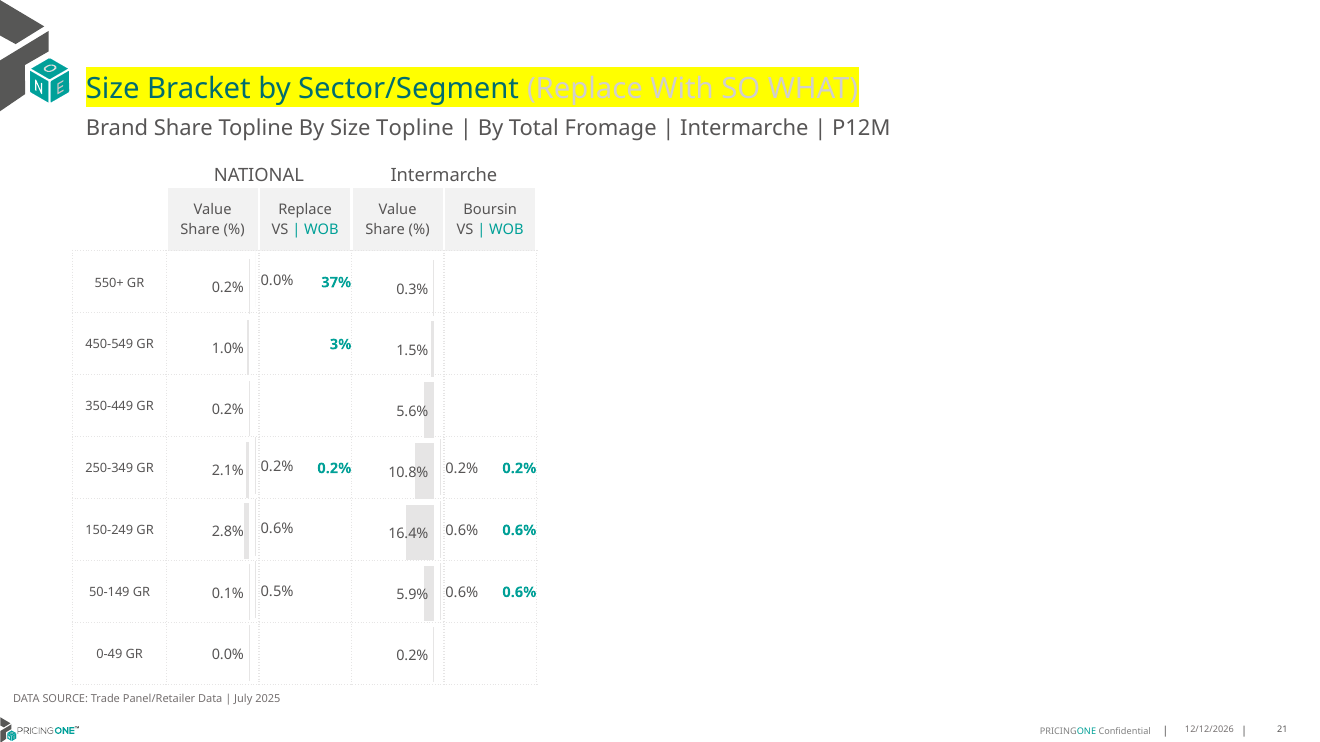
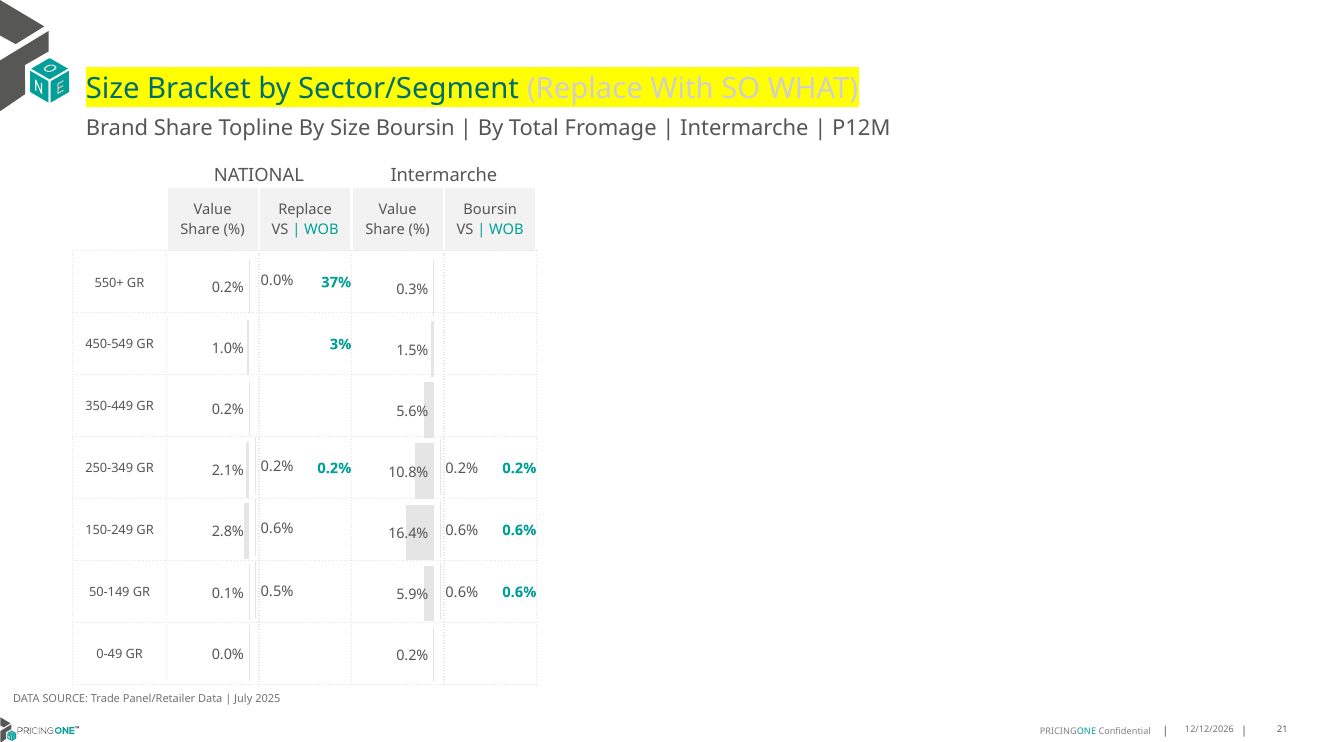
Size Topline: Topline -> Boursin
